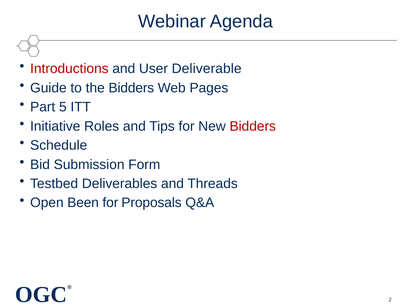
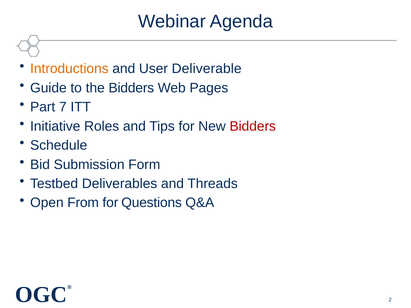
Introductions colour: red -> orange
5: 5 -> 7
Been: Been -> From
Proposals: Proposals -> Questions
